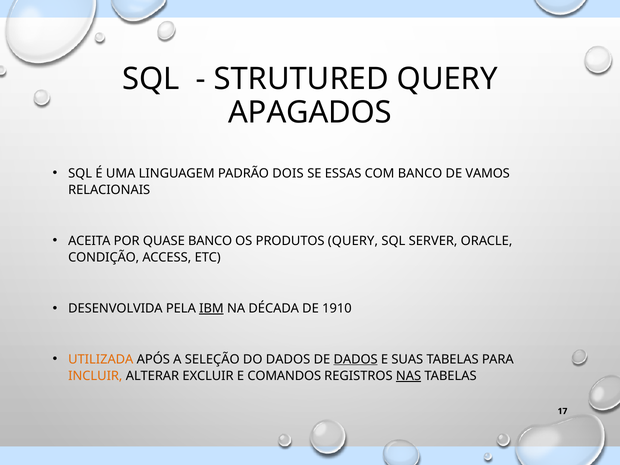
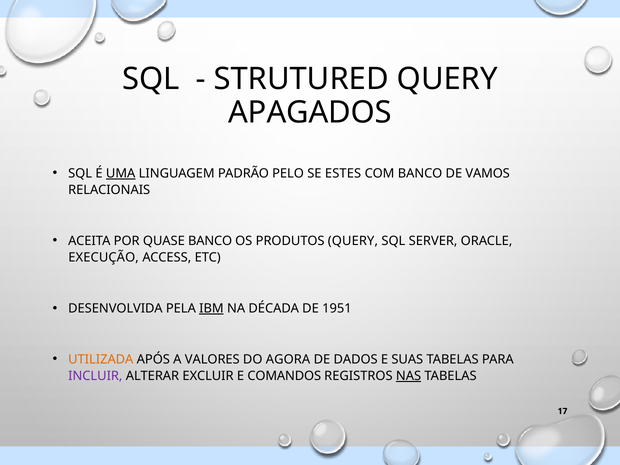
UMA underline: none -> present
DOIS: DOIS -> PELO
ESSAS: ESSAS -> ESTES
CONDIÇÃO: CONDIÇÃO -> EXECUÇÃO
1910: 1910 -> 1951
SELEÇÃO: SELEÇÃO -> VALORES
DO DADOS: DADOS -> AGORA
DADOS at (356, 359) underline: present -> none
INCLUIR colour: orange -> purple
